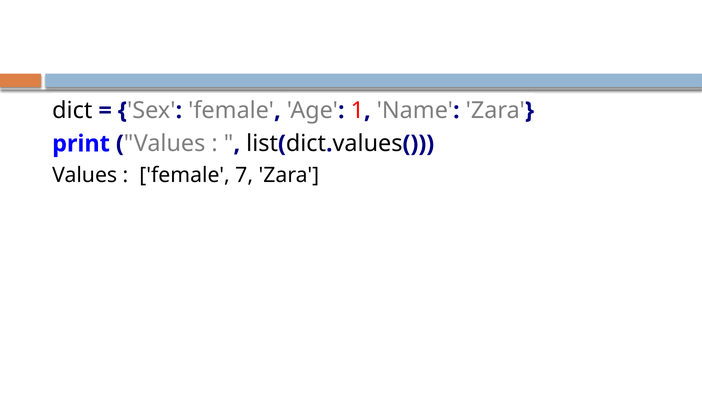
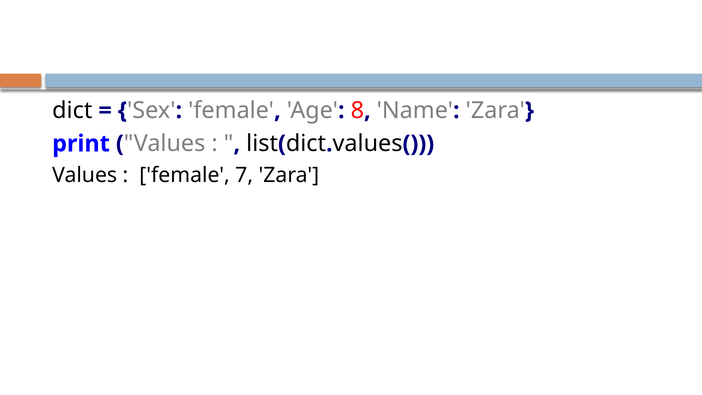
1: 1 -> 8
